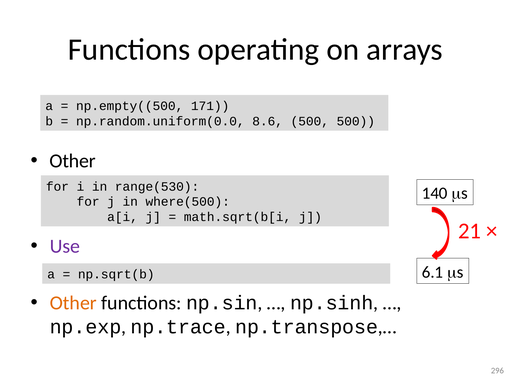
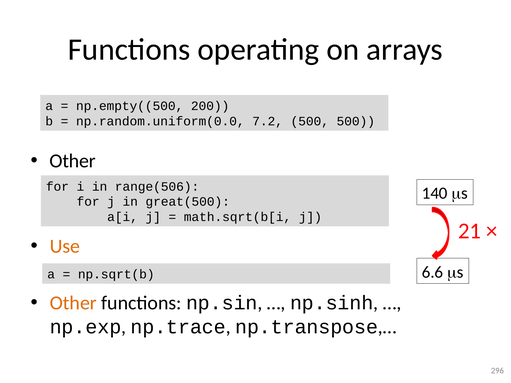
171: 171 -> 200
8.6: 8.6 -> 7.2
range(530: range(530 -> range(506
where(500: where(500 -> great(500
Use colour: purple -> orange
6.1: 6.1 -> 6.6
